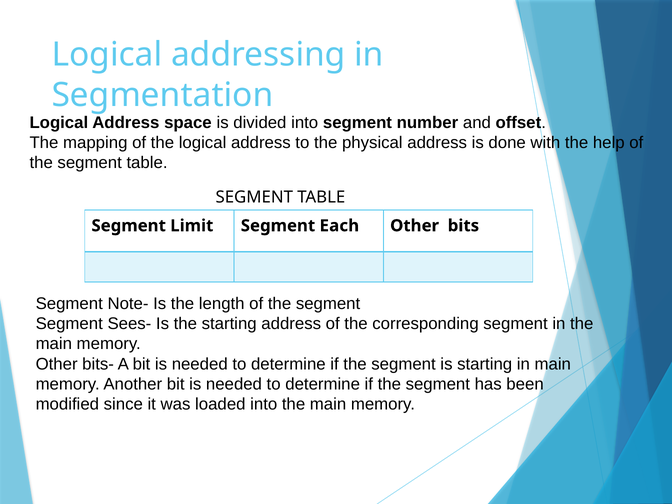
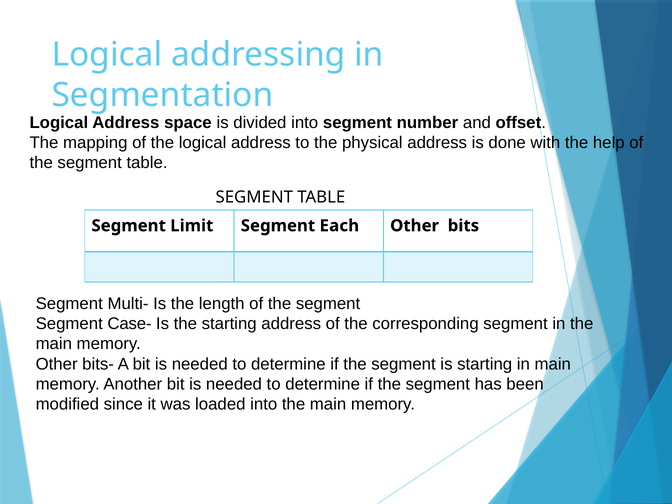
Note-: Note- -> Multi-
Sees-: Sees- -> Case-
